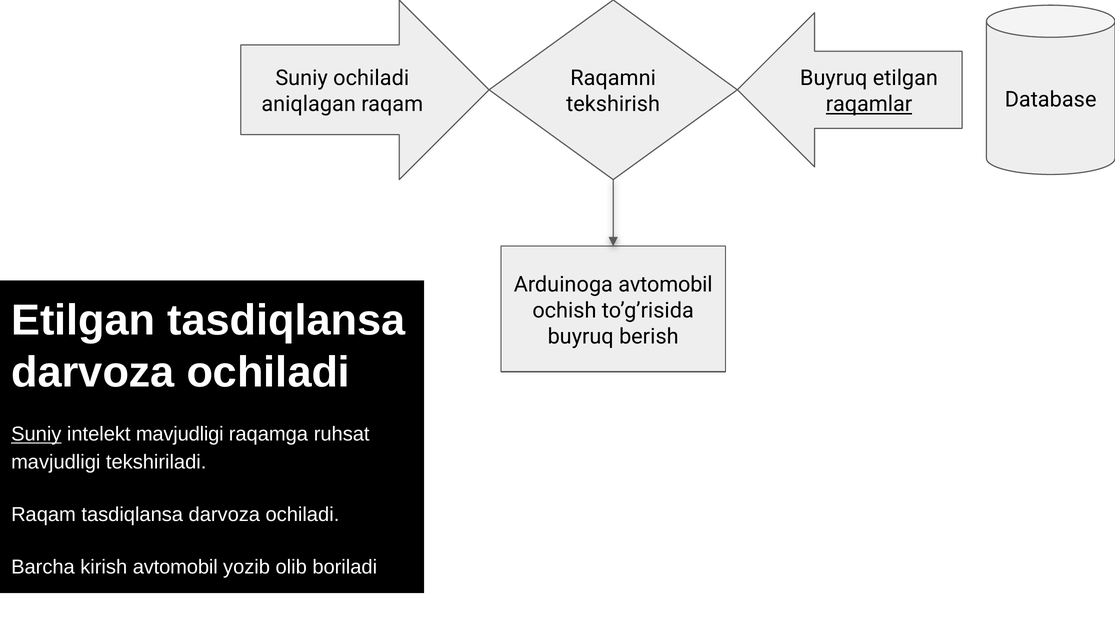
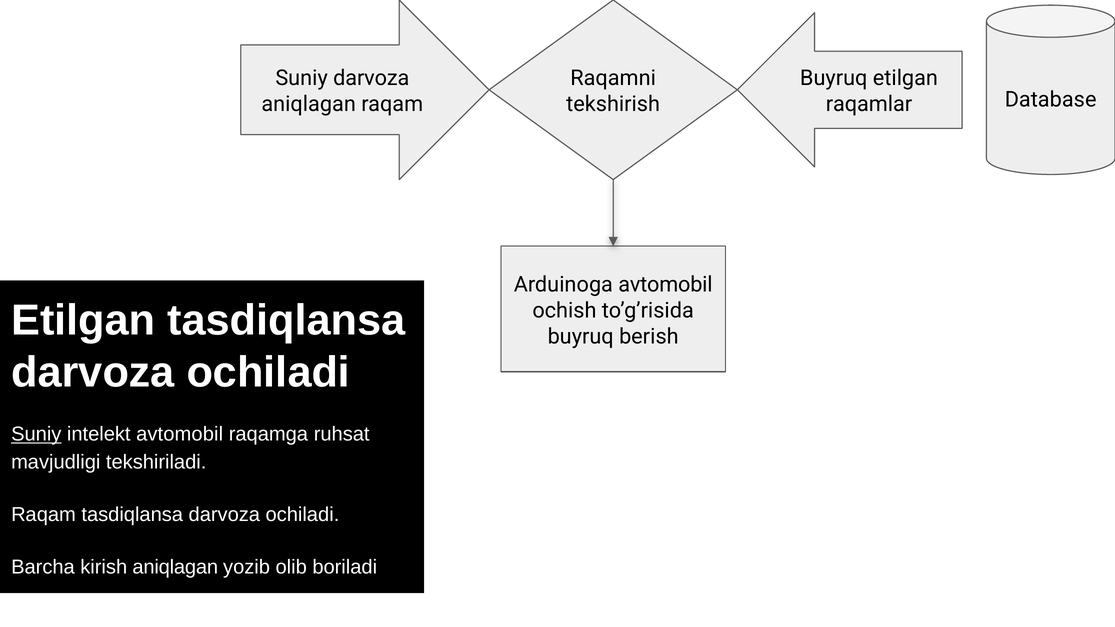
Suniy ochiladi: ochiladi -> darvoza
raqamlar underline: present -> none
intelekt mavjudligi: mavjudligi -> avtomobil
kirish avtomobil: avtomobil -> aniqlagan
